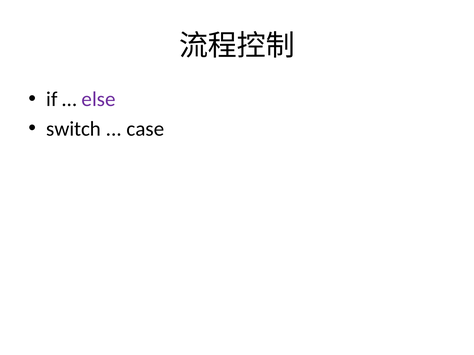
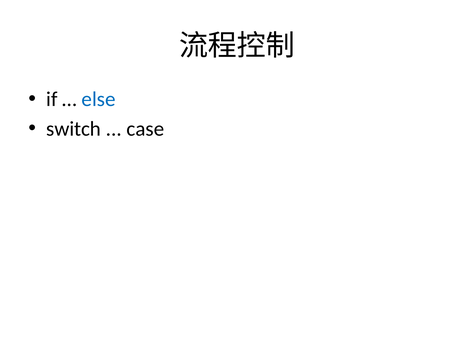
else colour: purple -> blue
